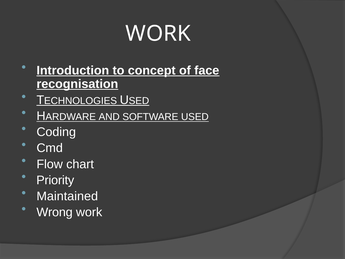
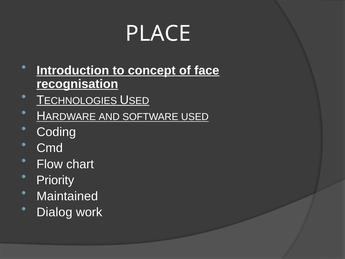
WORK at (158, 33): WORK -> PLACE
Wrong: Wrong -> Dialog
